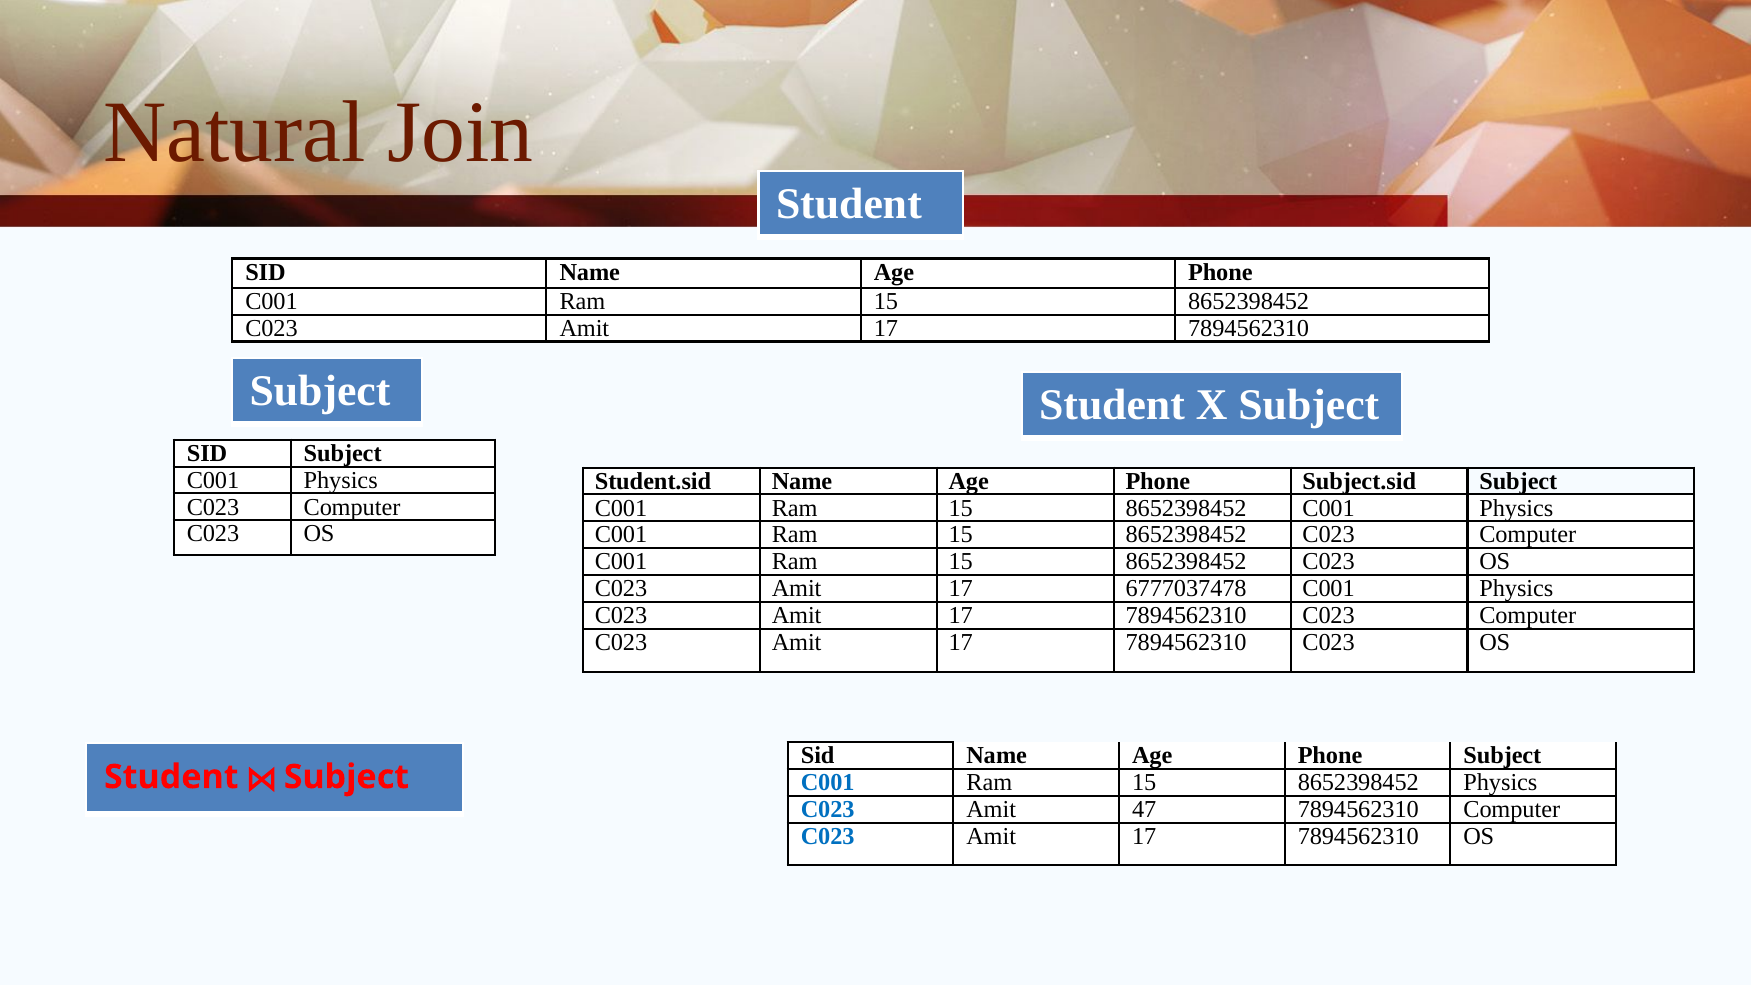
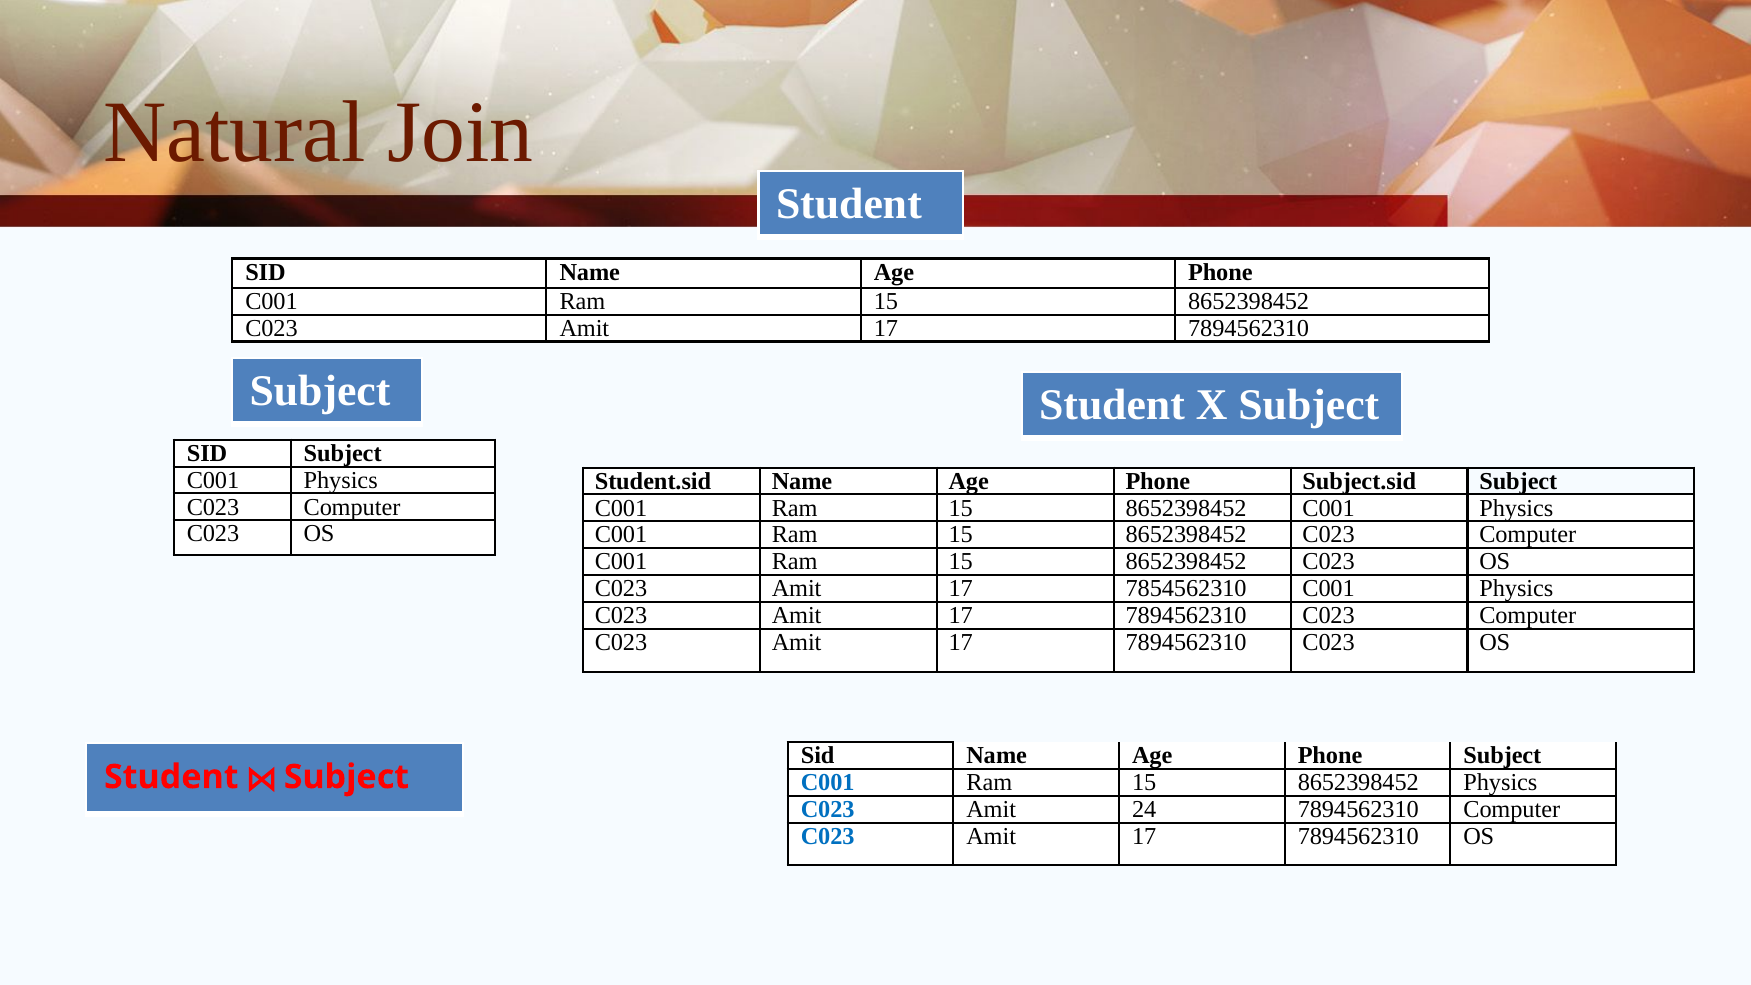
6777037478: 6777037478 -> 7854562310
47: 47 -> 24
